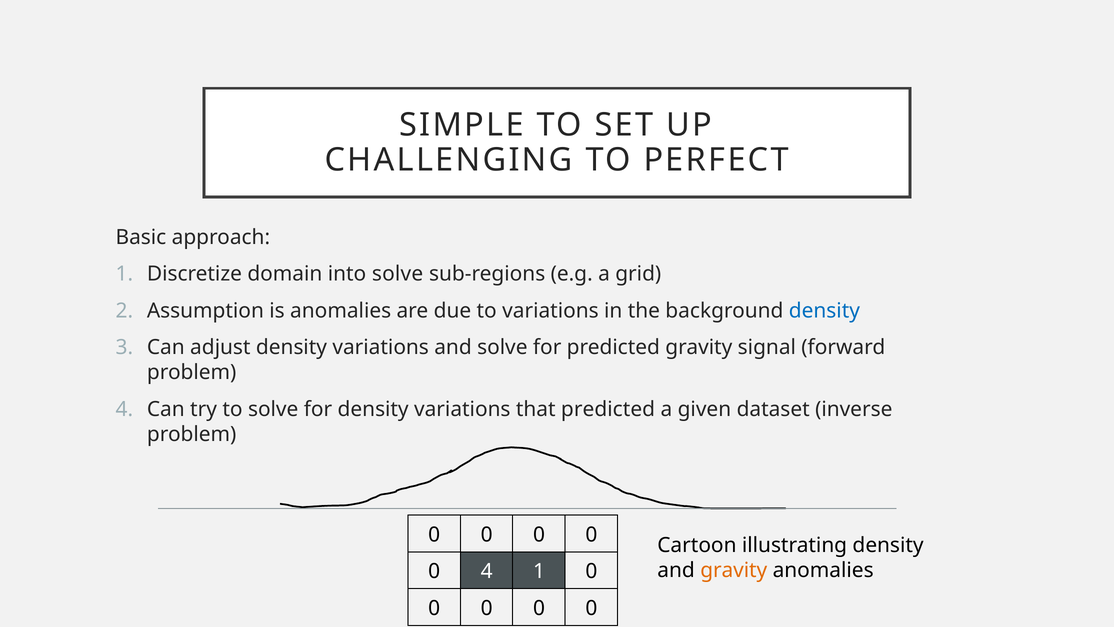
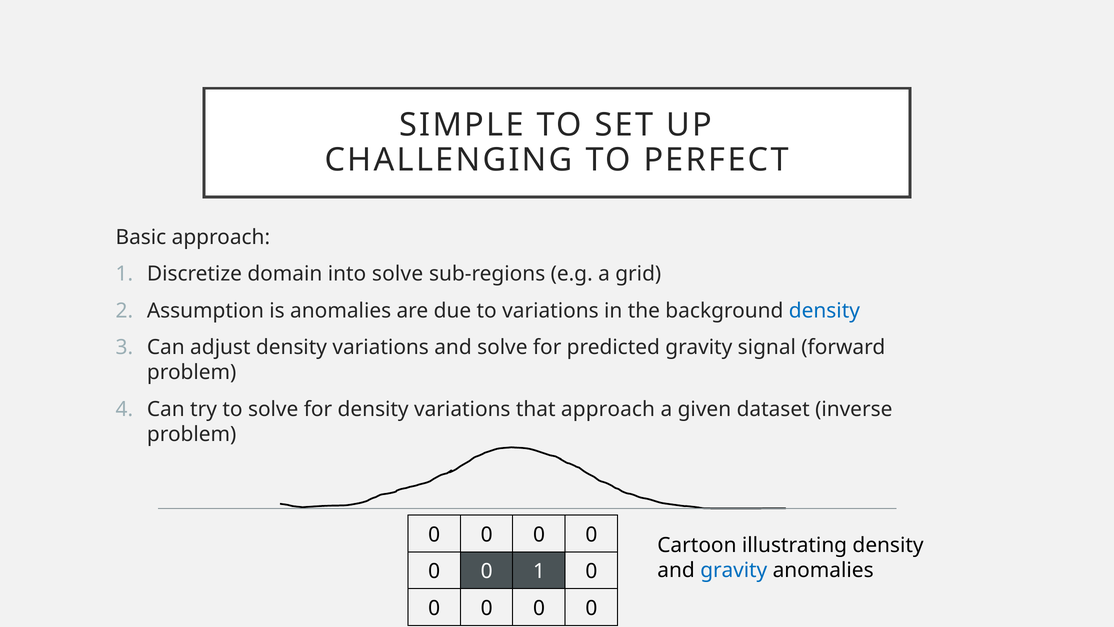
that predicted: predicted -> approach
gravity at (734, 570) colour: orange -> blue
4 at (487, 571): 4 -> 0
